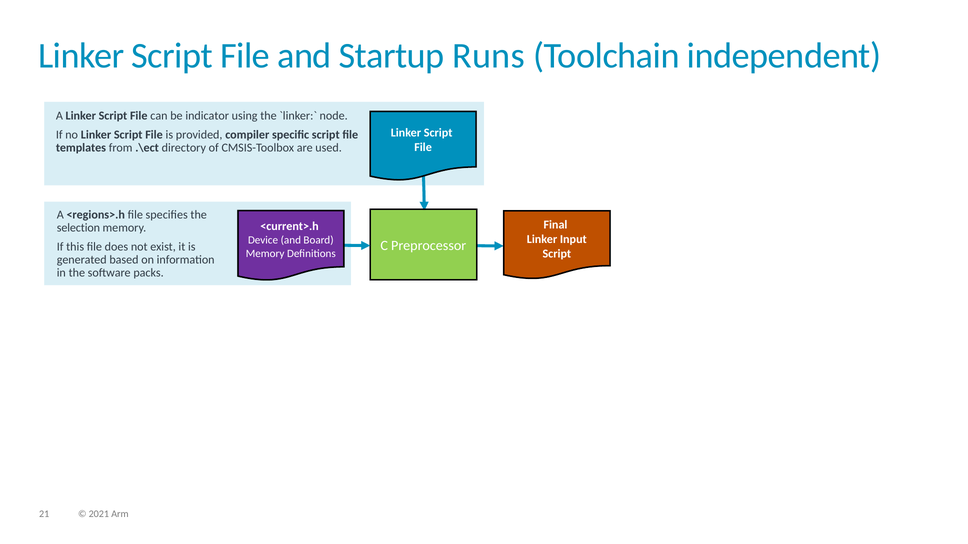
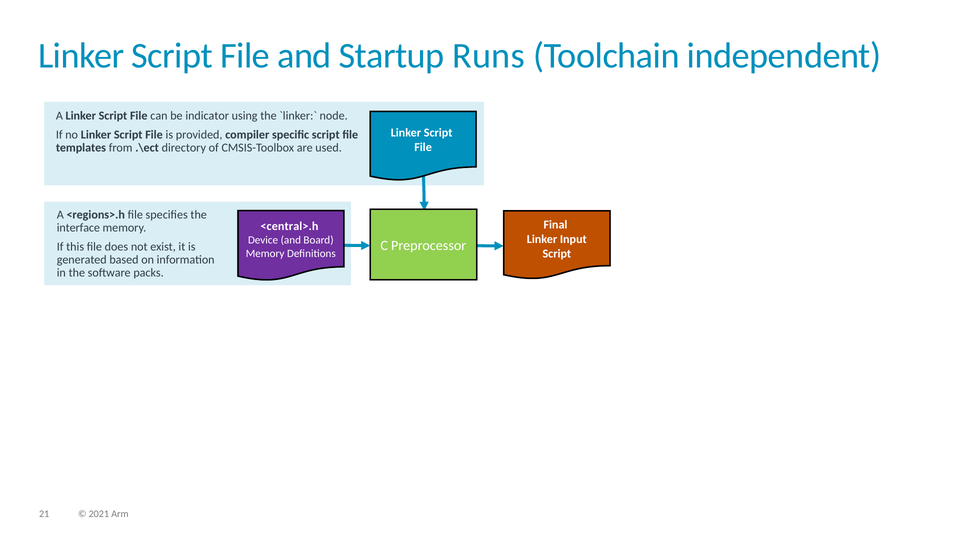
<current>.h: <current>.h -> <central>.h
selection: selection -> interface
